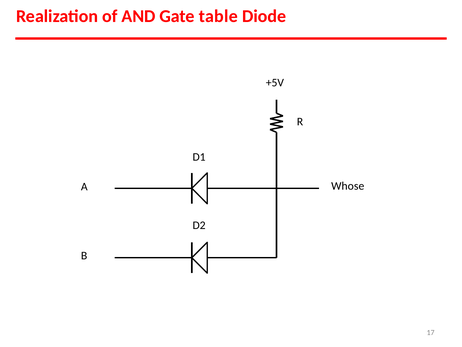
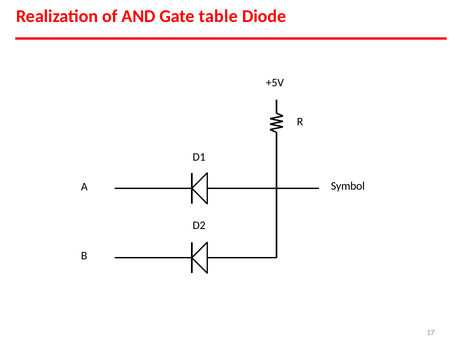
Whose: Whose -> Symbol
